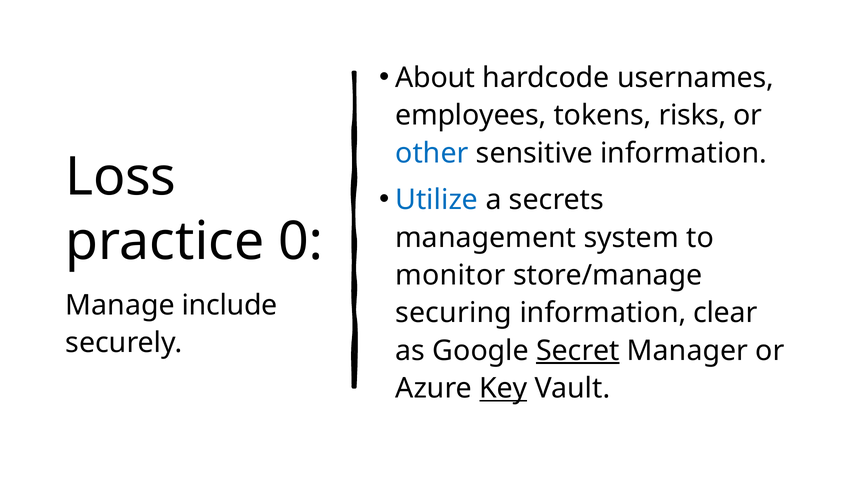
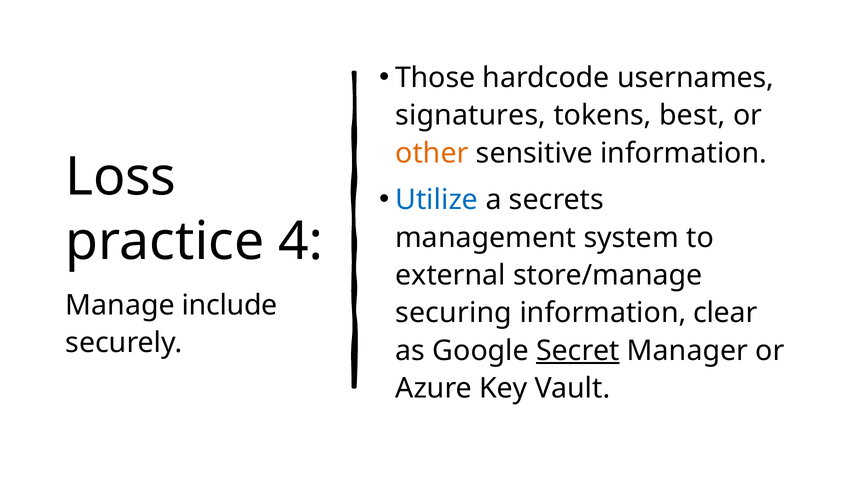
About: About -> Those
employees: employees -> signatures
risks: risks -> best
other colour: blue -> orange
0: 0 -> 4
monitor: monitor -> external
Key underline: present -> none
